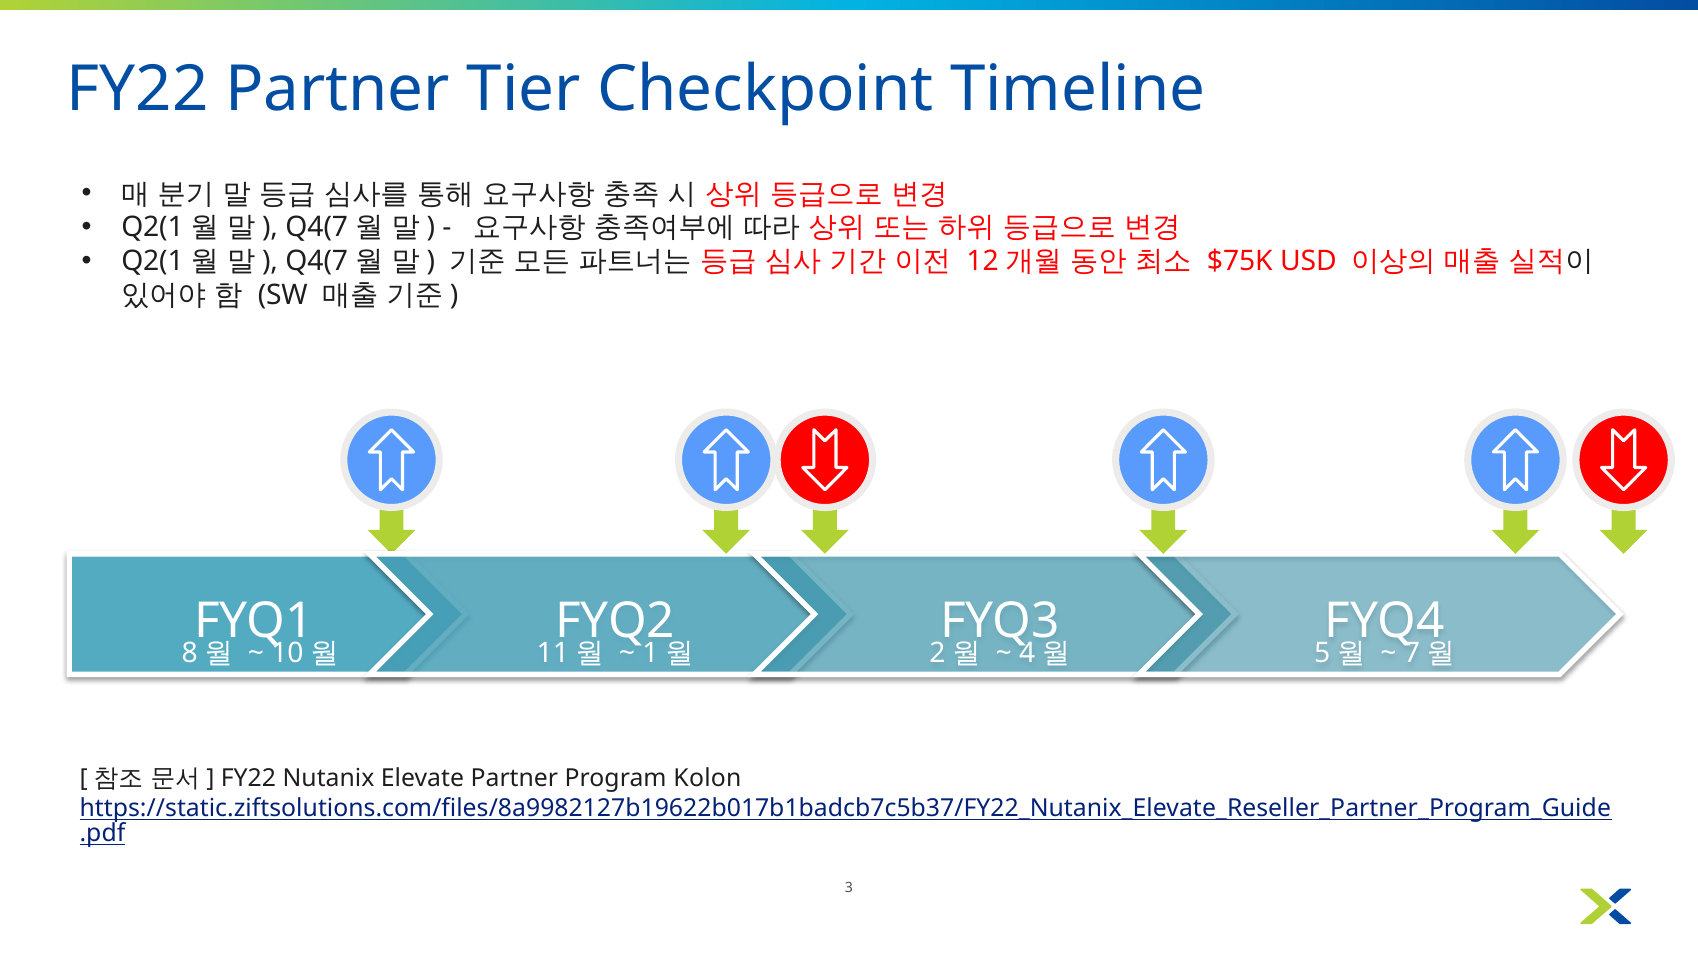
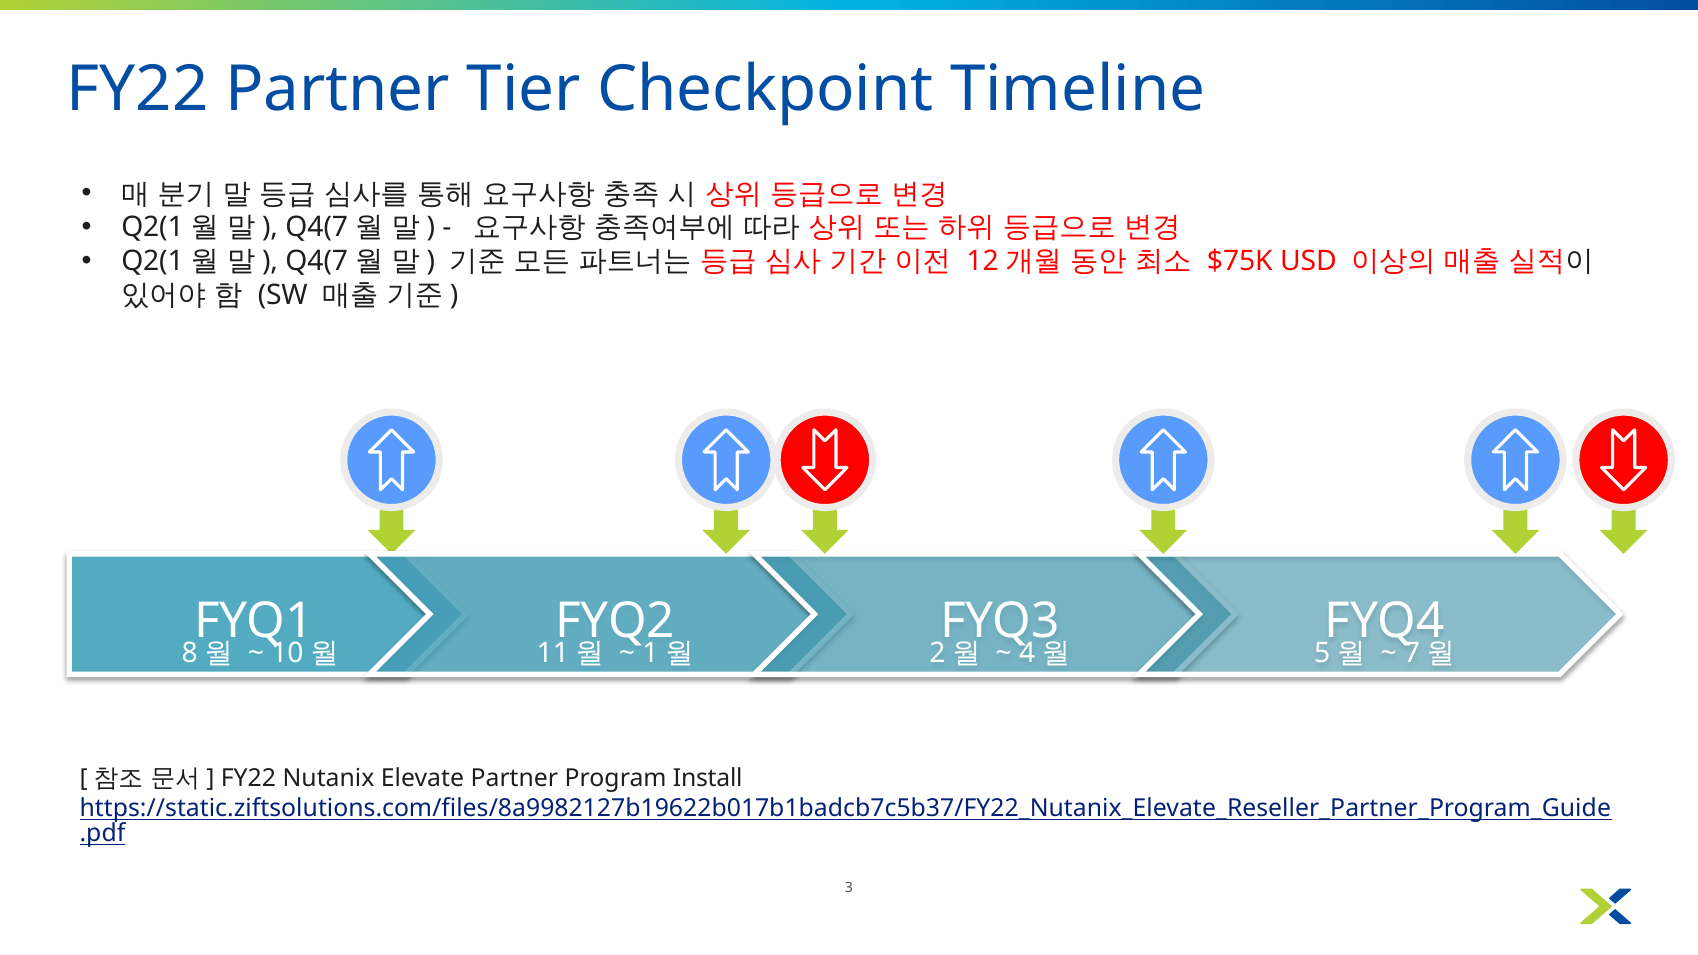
Kolon: Kolon -> Install
